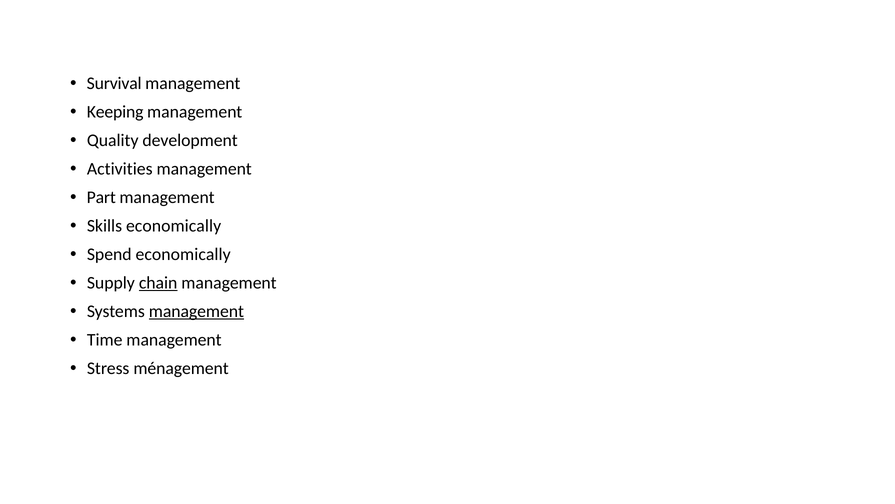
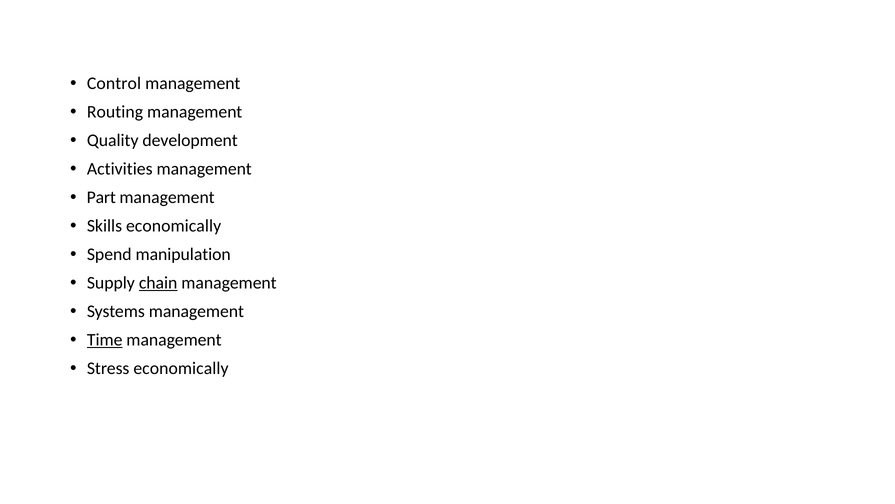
Survival: Survival -> Control
Keeping: Keeping -> Routing
Spend economically: economically -> manipulation
management at (196, 311) underline: present -> none
Time underline: none -> present
Stress ménagement: ménagement -> economically
